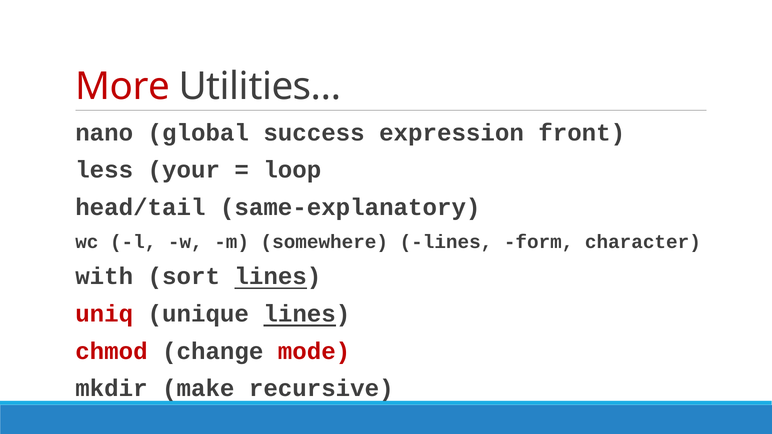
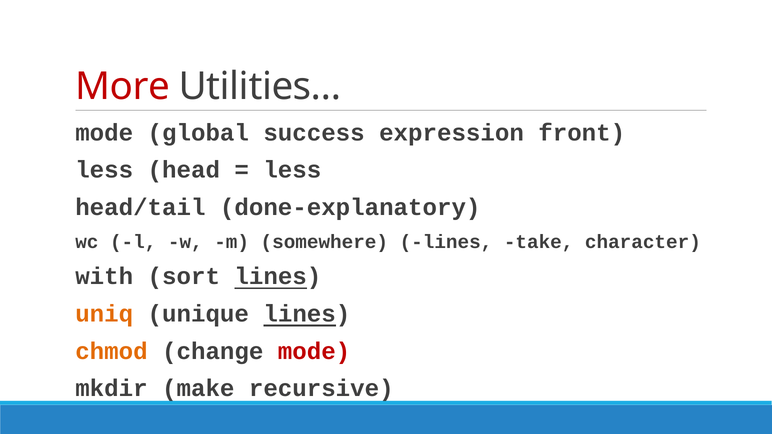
nano at (104, 133): nano -> mode
your: your -> head
loop at (292, 170): loop -> less
same-explanatory: same-explanatory -> done-explanatory
form: form -> take
uniq colour: red -> orange
chmod colour: red -> orange
